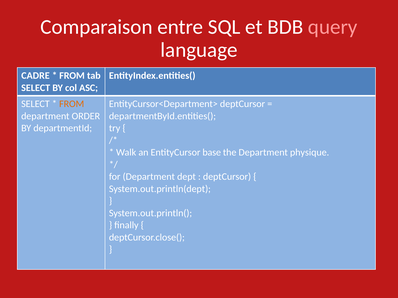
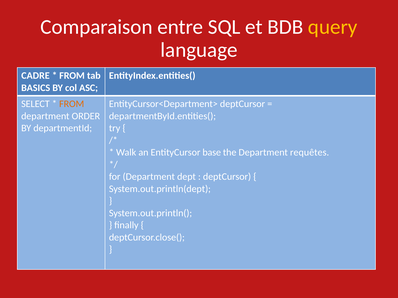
query colour: pink -> yellow
SELECT at (36, 88): SELECT -> BASICS
physique: physique -> requêtes
